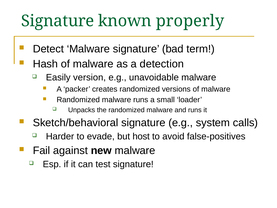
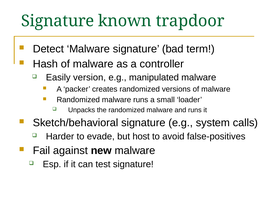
properly: properly -> trapdoor
detection: detection -> controller
unavoidable: unavoidable -> manipulated
